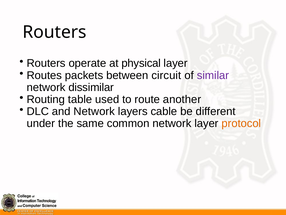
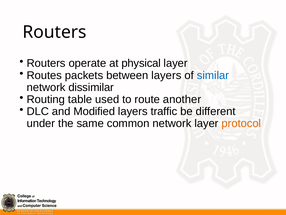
between circuit: circuit -> layers
similar colour: purple -> blue
and Network: Network -> Modified
cable: cable -> traffic
